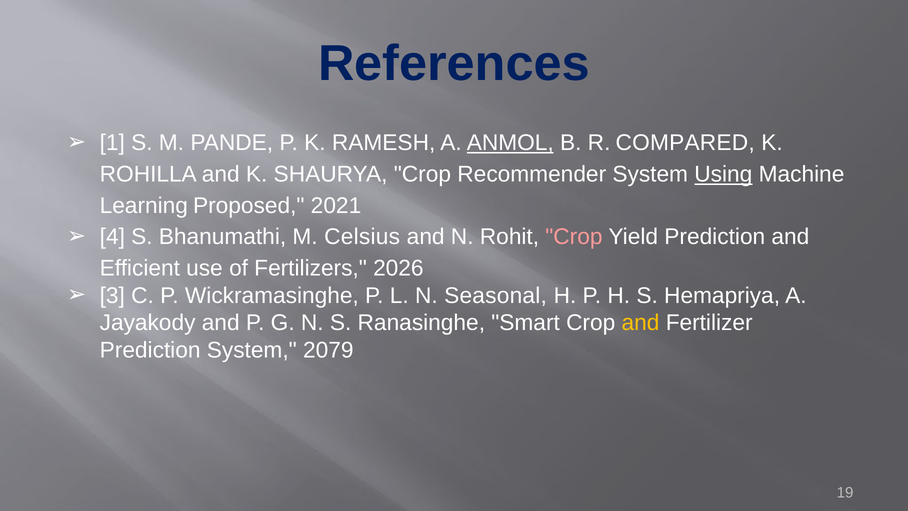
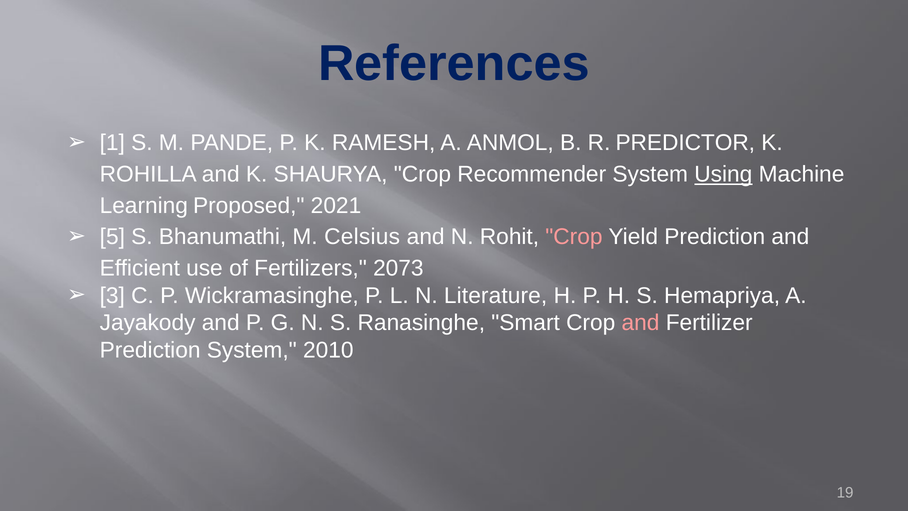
ANMOL underline: present -> none
COMPARED: COMPARED -> PREDICTOR
4: 4 -> 5
2026: 2026 -> 2073
Seasonal: Seasonal -> Literature
and at (641, 323) colour: yellow -> pink
2079: 2079 -> 2010
